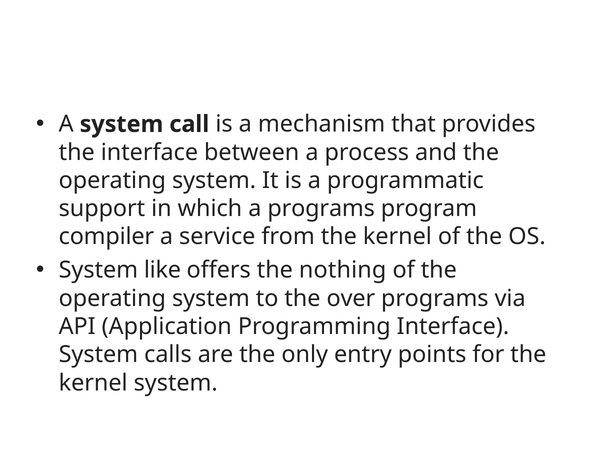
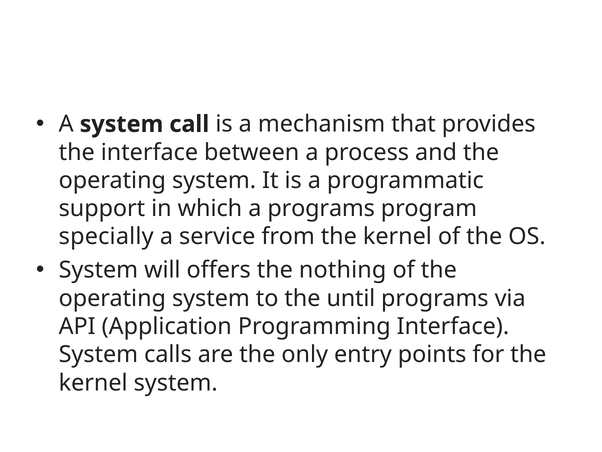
compiler: compiler -> specially
like: like -> will
over: over -> until
